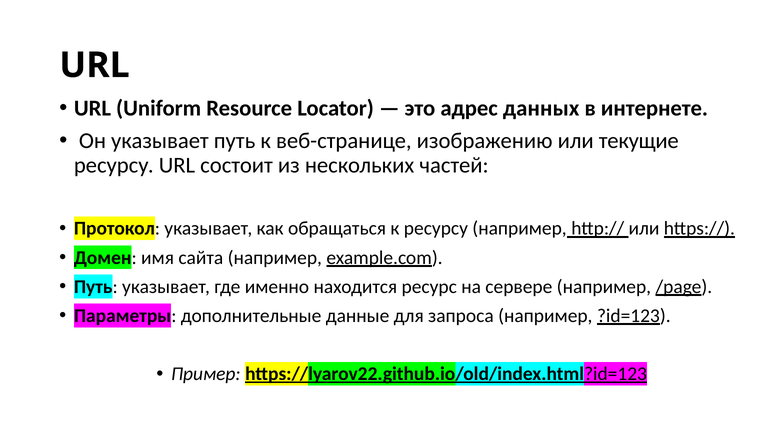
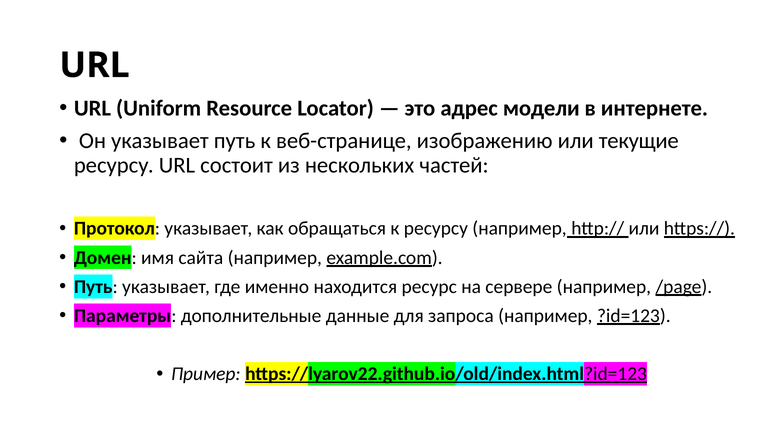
данных: данных -> модели
